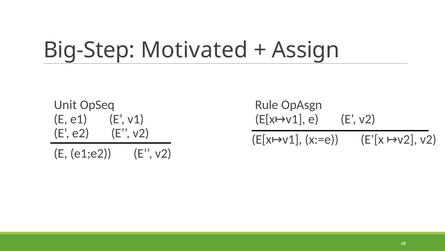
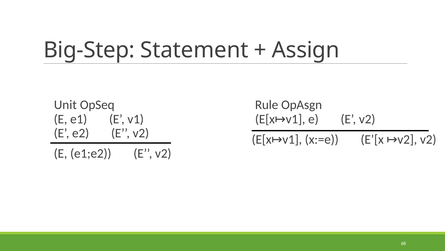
Motivated: Motivated -> Statement
